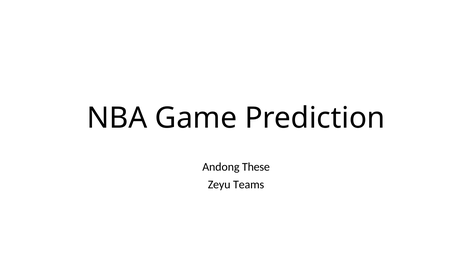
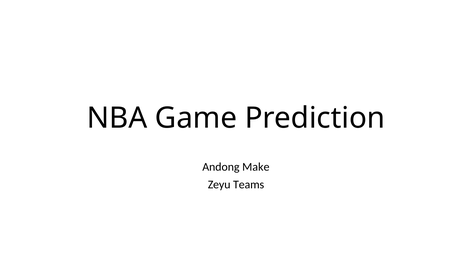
These: These -> Make
